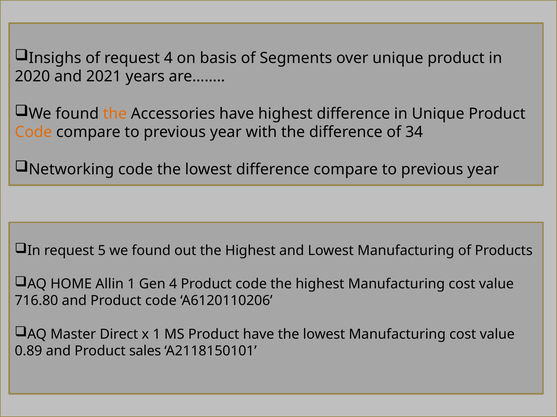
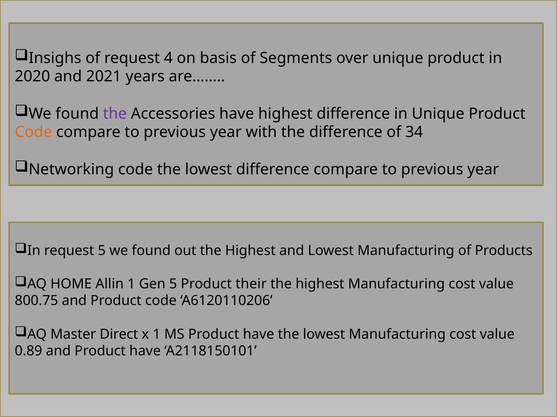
the at (115, 114) colour: orange -> purple
Gen 4: 4 -> 5
code at (251, 285): code -> their
716.80: 716.80 -> 800.75
and Product sales: sales -> have
